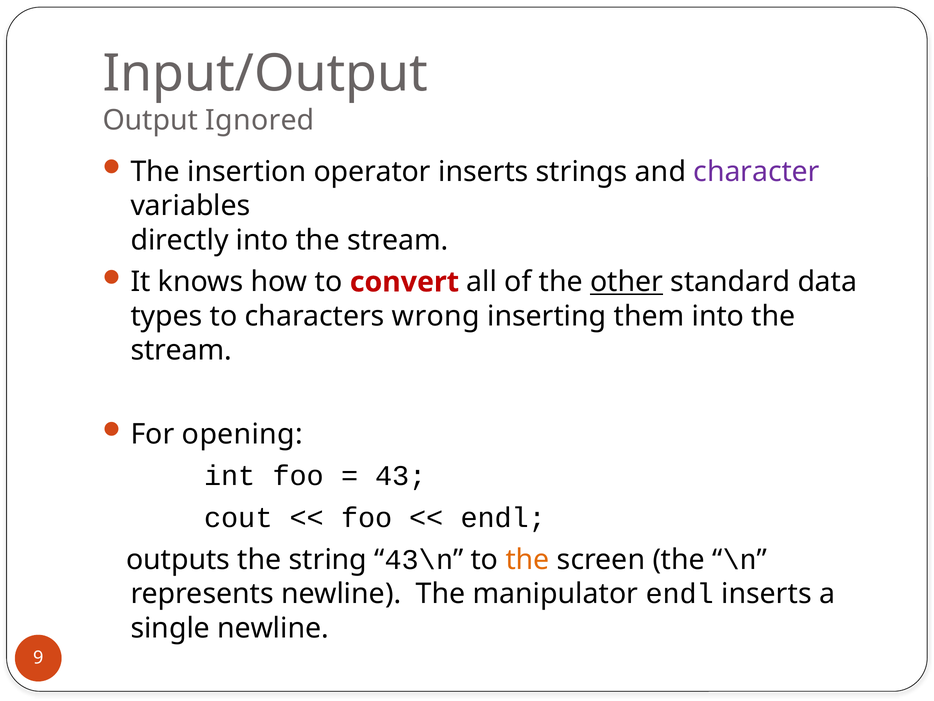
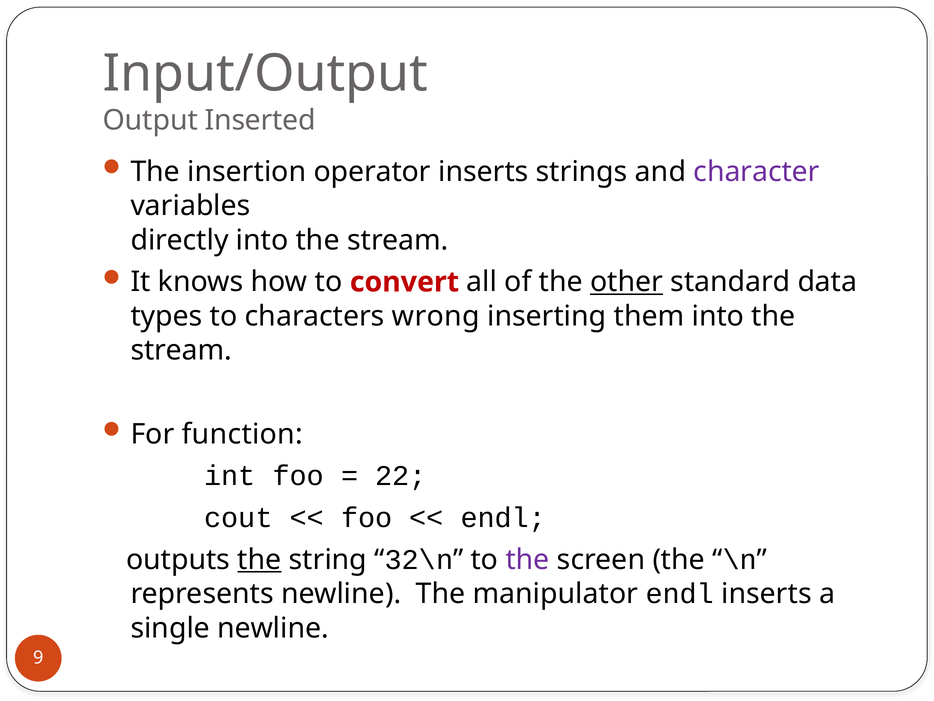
Ignored: Ignored -> Inserted
opening: opening -> function
43: 43 -> 22
the at (259, 559) underline: none -> present
43\n: 43\n -> 32\n
the at (528, 559) colour: orange -> purple
